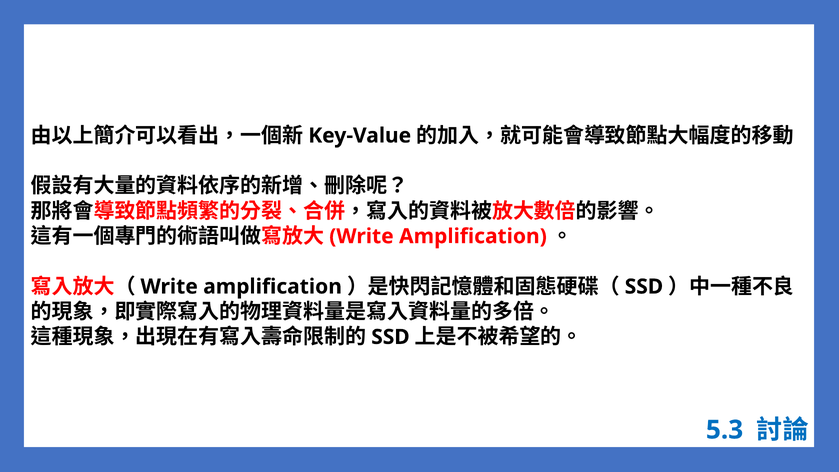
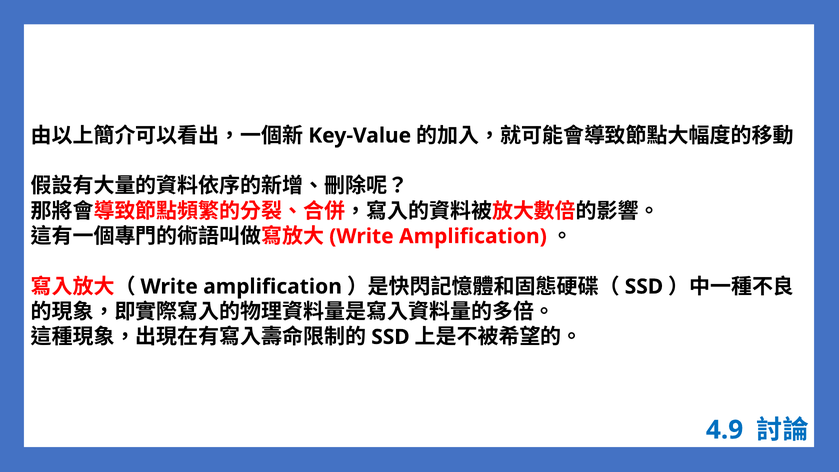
5.3: 5.3 -> 4.9
